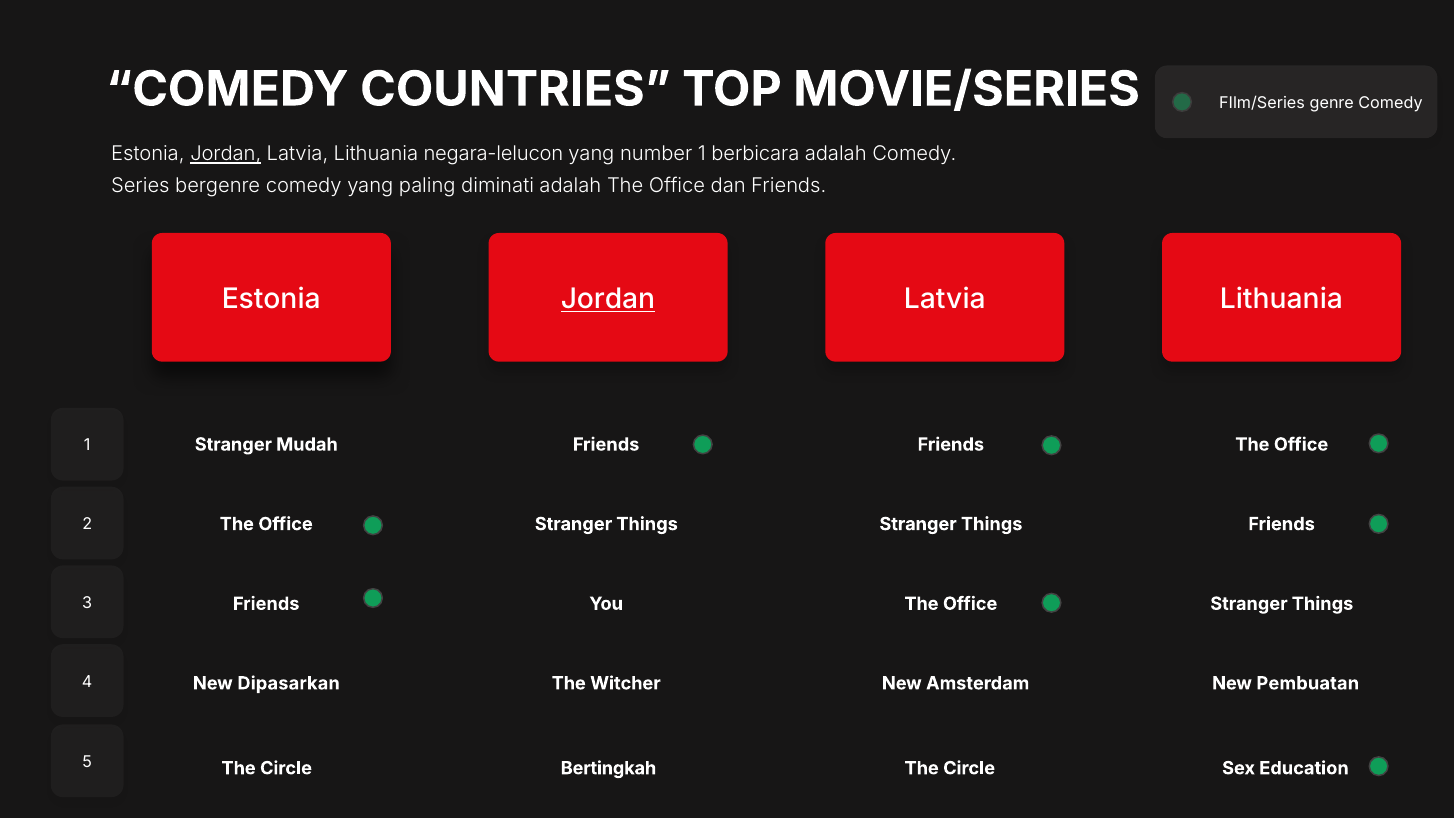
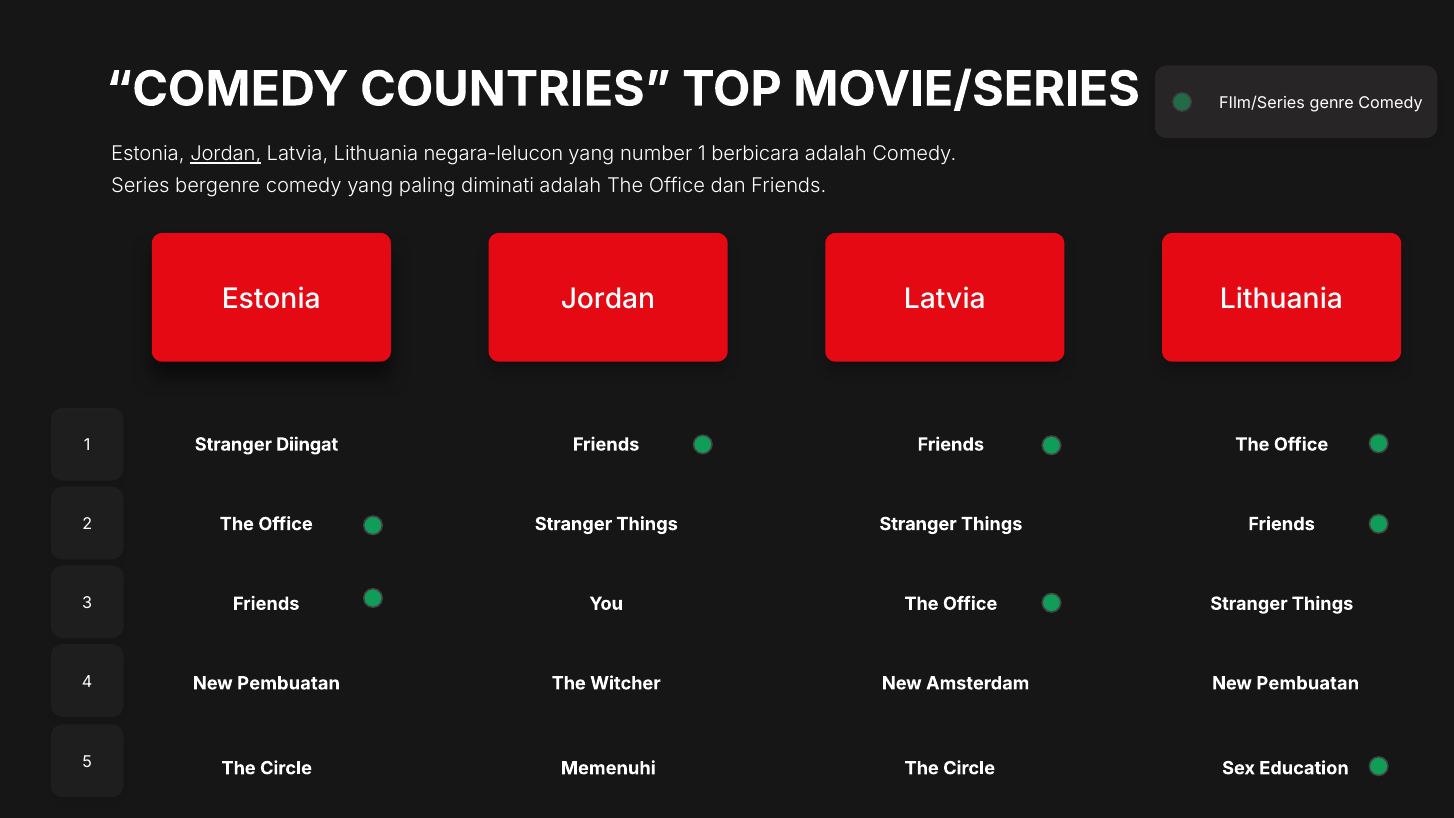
Jordan at (608, 299) underline: present -> none
Mudah: Mudah -> Diingat
Dipasarkan at (289, 683): Dipasarkan -> Pembuatan
Bertingkah: Bertingkah -> Memenuhi
